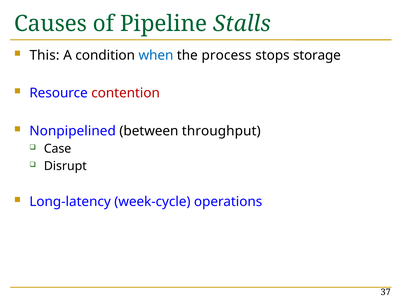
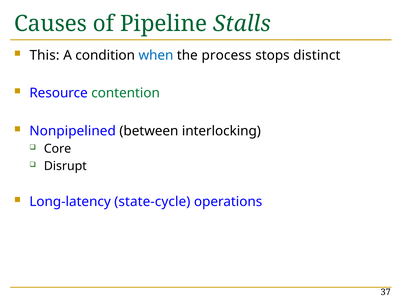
storage: storage -> distinct
contention colour: red -> green
throughput: throughput -> interlocking
Case: Case -> Core
week-cycle: week-cycle -> state-cycle
